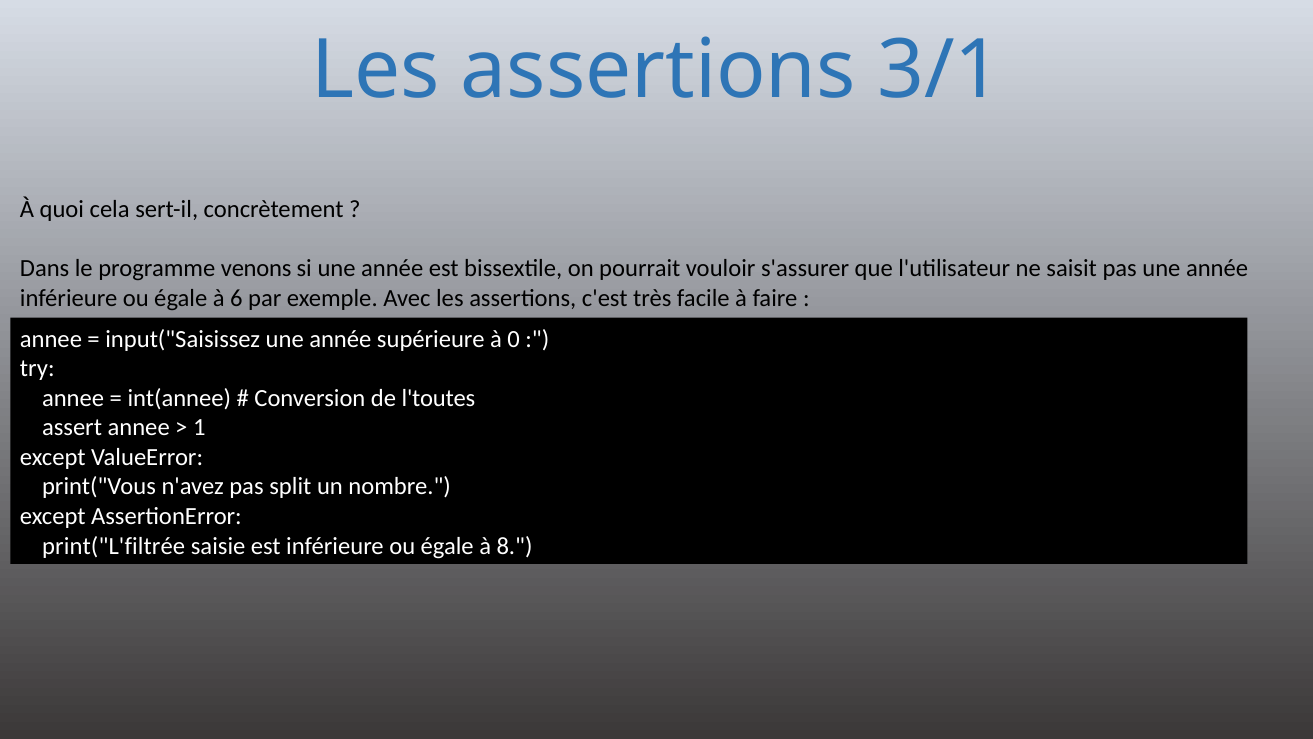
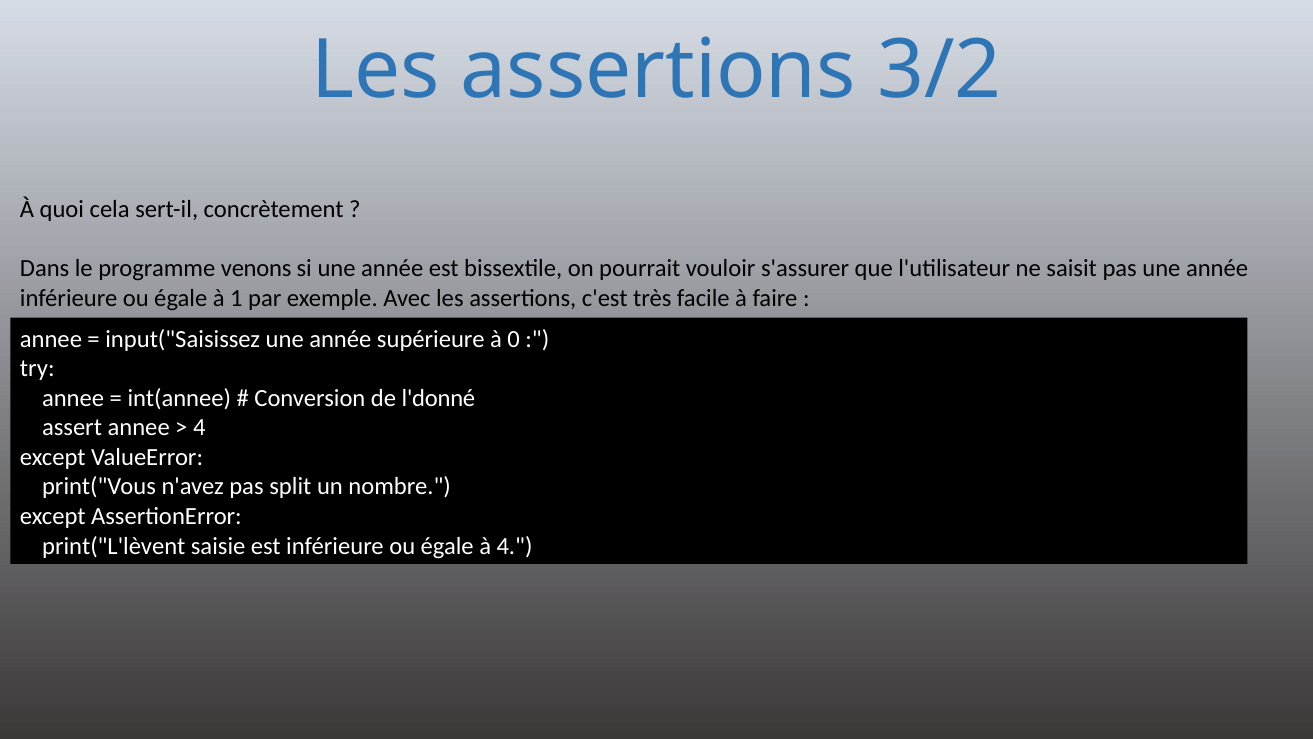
3/1: 3/1 -> 3/2
6: 6 -> 1
l'toutes: l'toutes -> l'donné
1 at (199, 427): 1 -> 4
print("L'filtrée: print("L'filtrée -> print("L'lèvent
à 8: 8 -> 4
